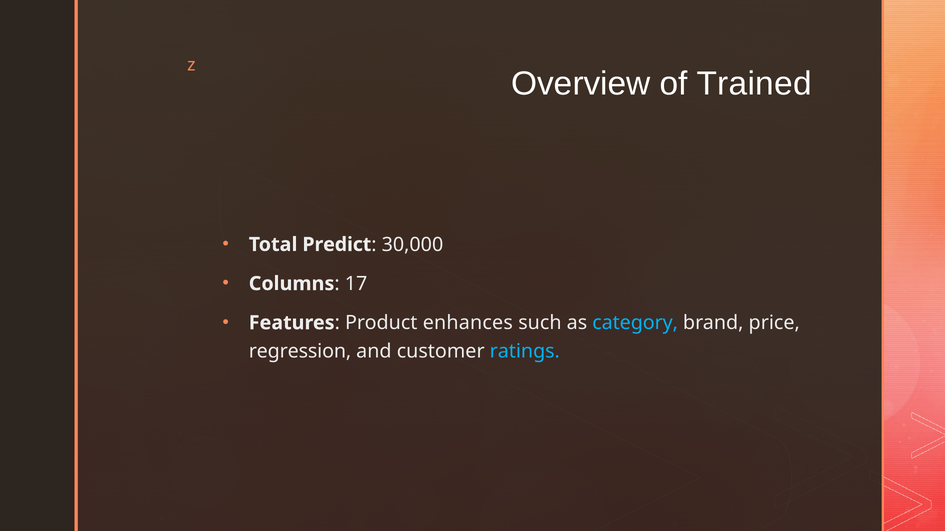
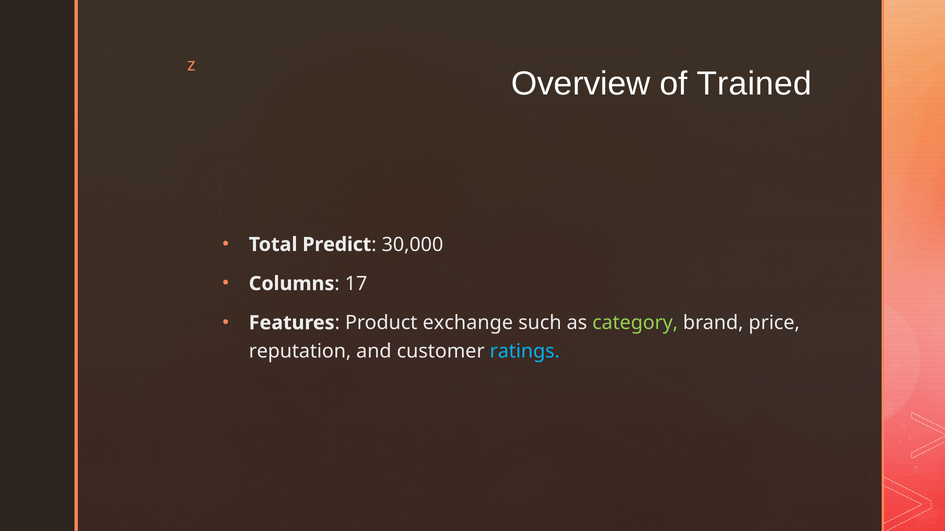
enhances: enhances -> exchange
category colour: light blue -> light green
regression: regression -> reputation
